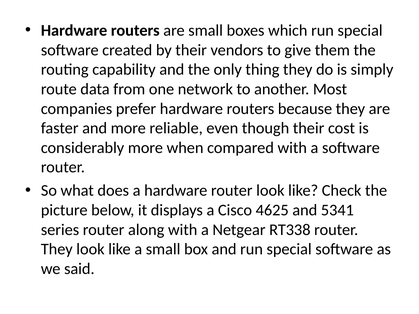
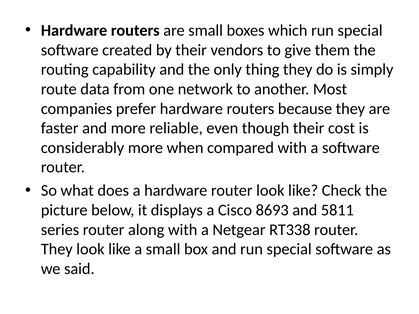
4625: 4625 -> 8693
5341: 5341 -> 5811
